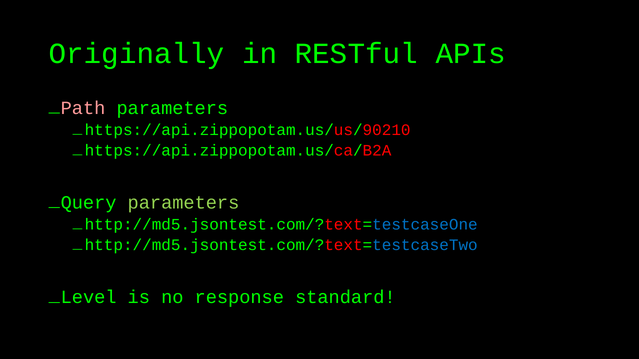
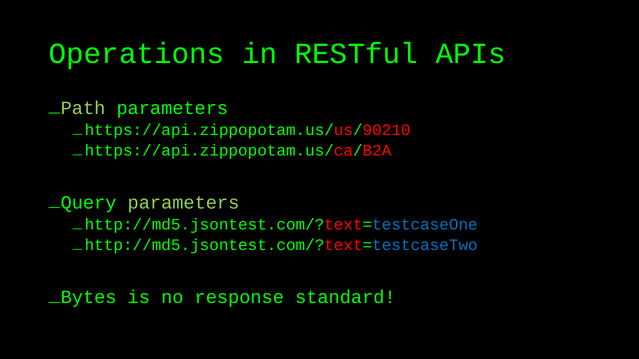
Originally: Originally -> Operations
Path colour: pink -> light green
Level: Level -> Bytes
